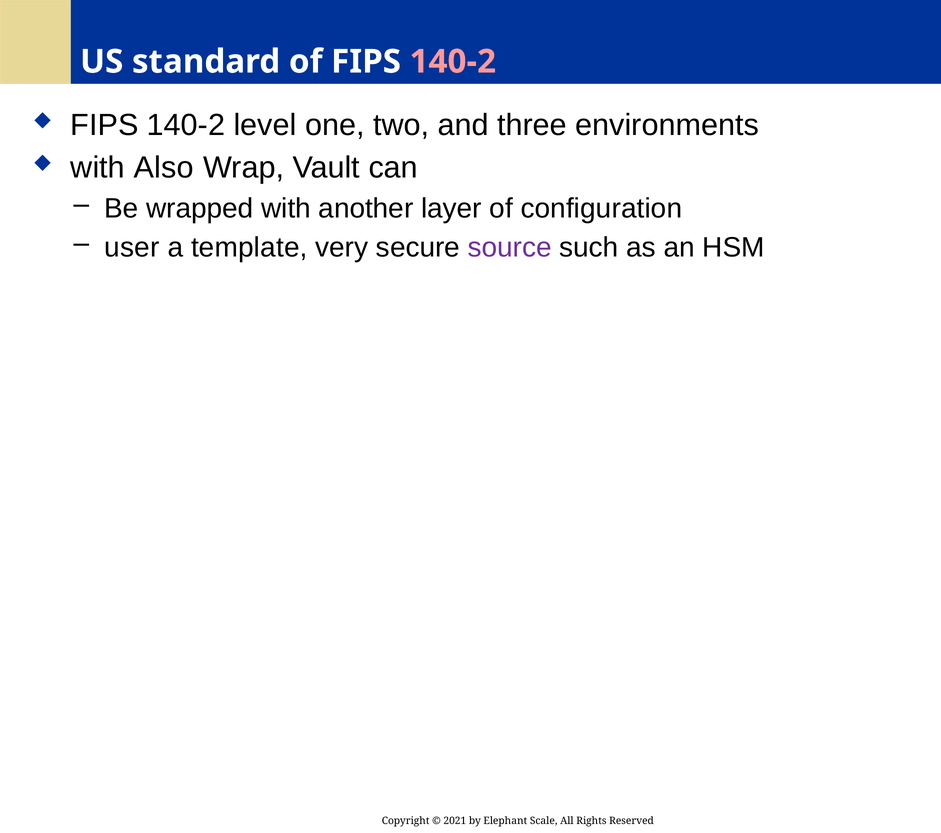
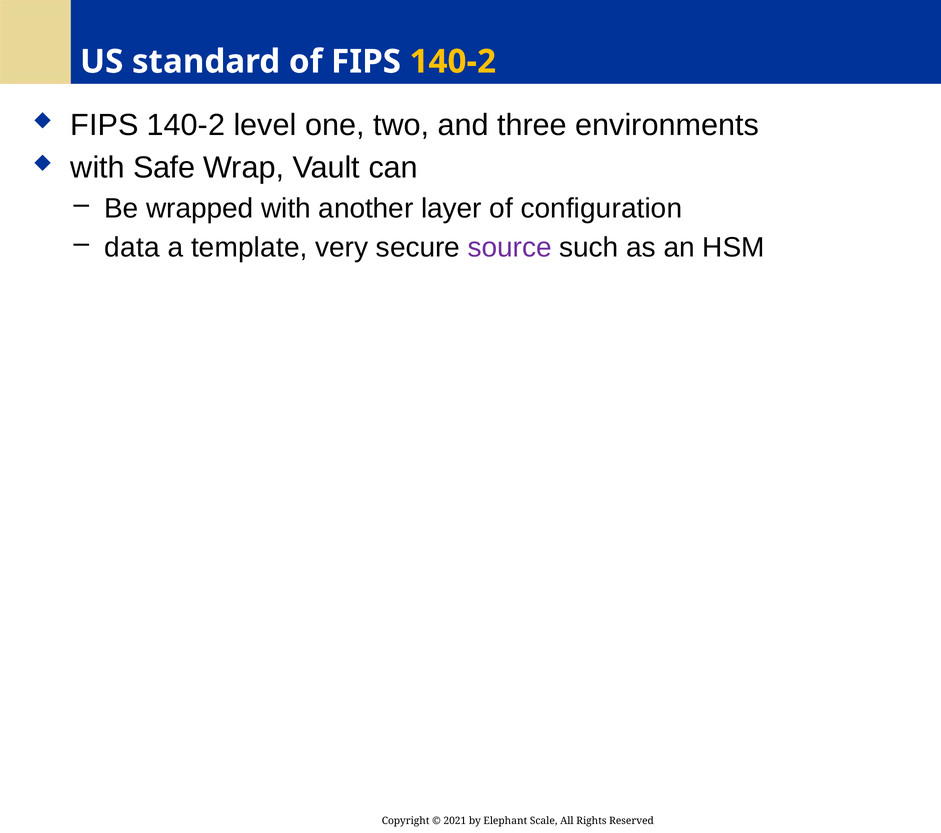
140-2 at (453, 62) colour: pink -> yellow
Also: Also -> Safe
user: user -> data
